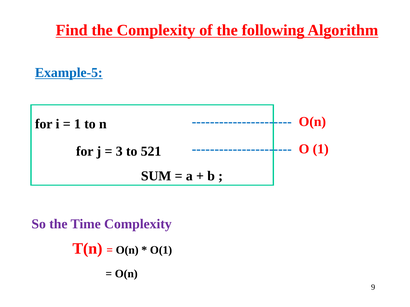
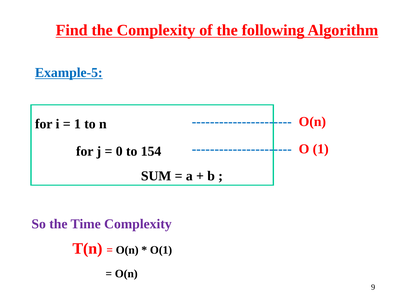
3: 3 -> 0
521: 521 -> 154
